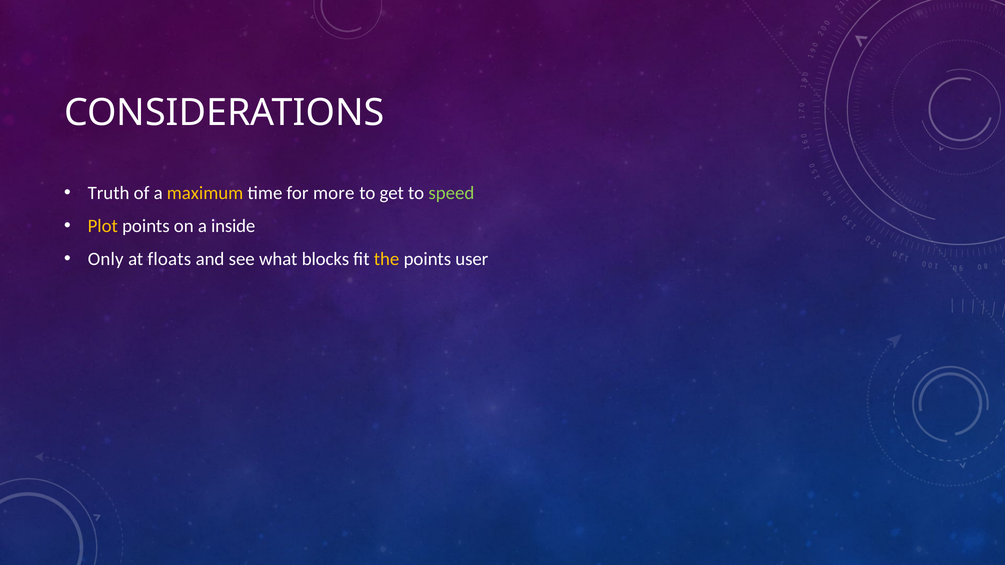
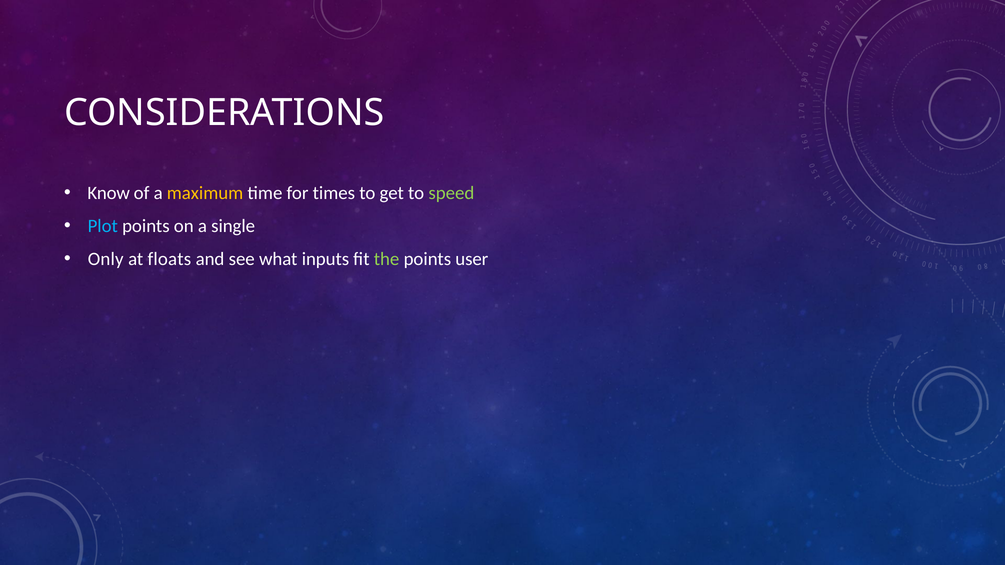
Truth: Truth -> Know
more: more -> times
Plot colour: yellow -> light blue
inside: inside -> single
blocks: blocks -> inputs
the colour: yellow -> light green
